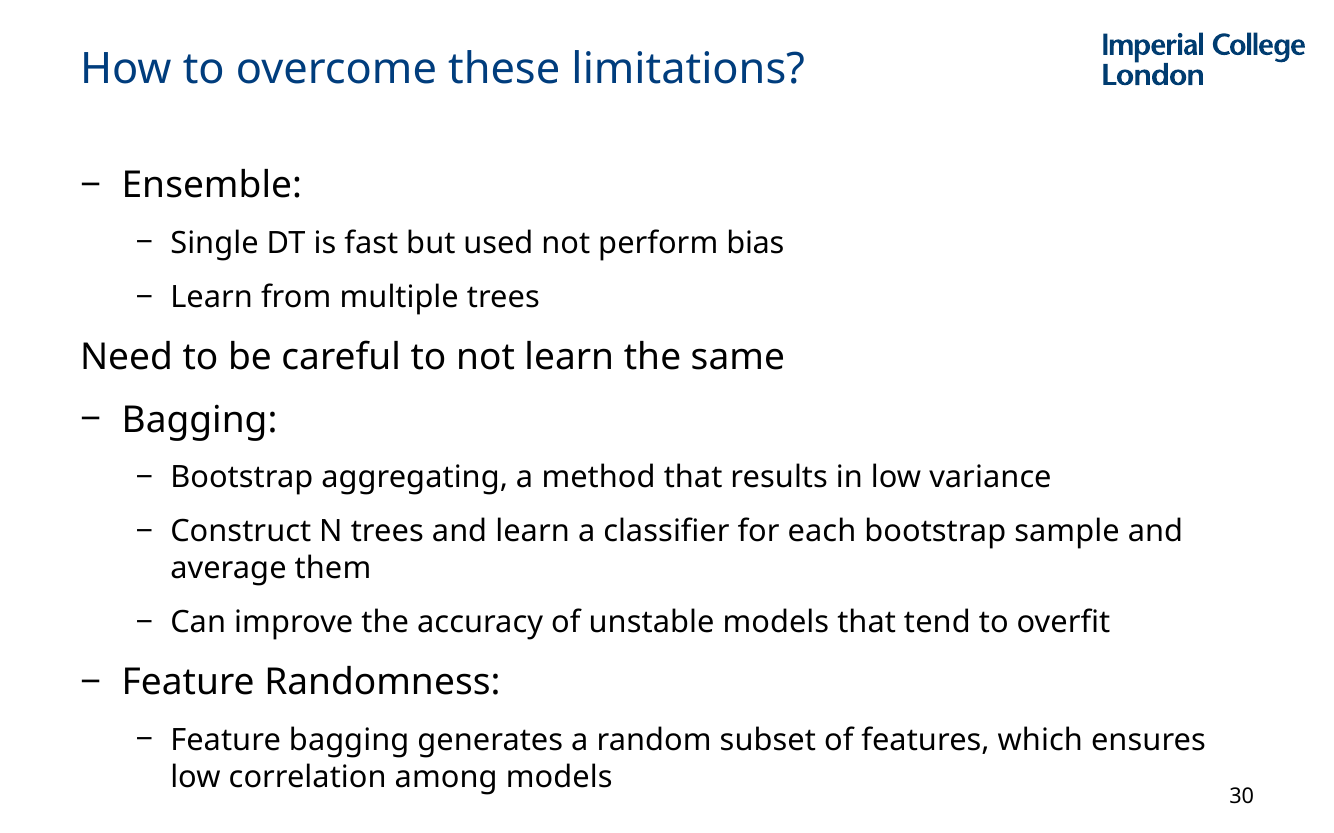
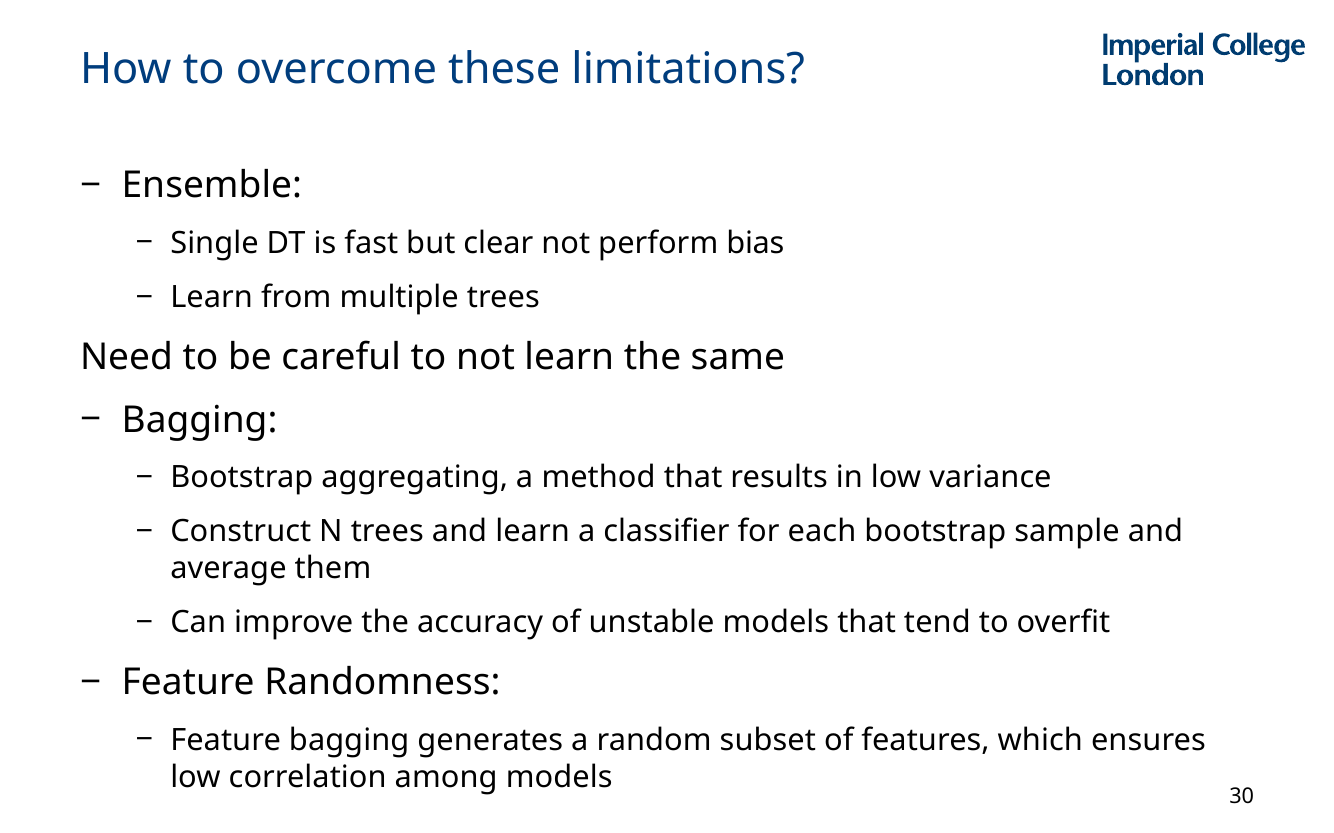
used: used -> clear
